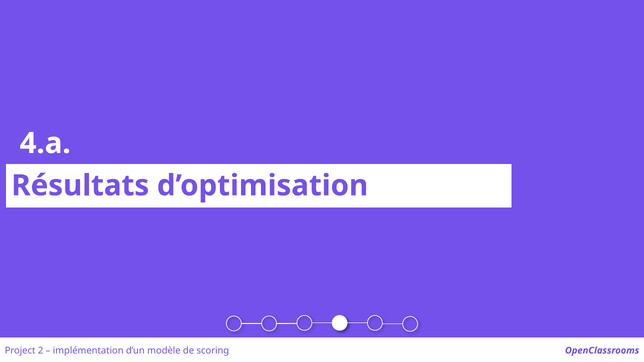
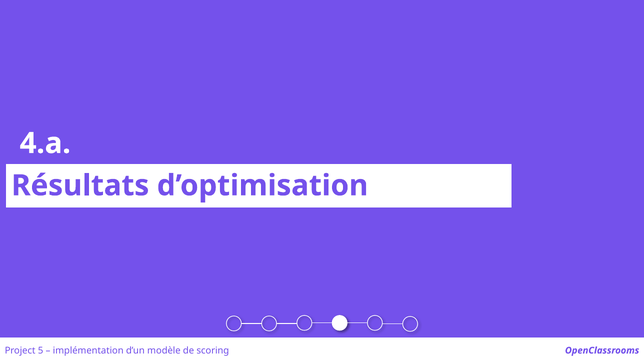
2: 2 -> 5
